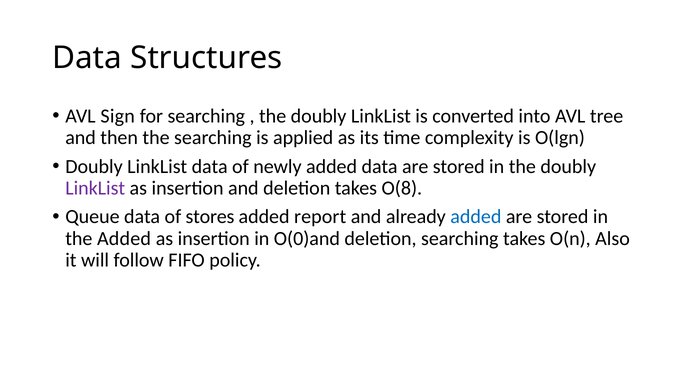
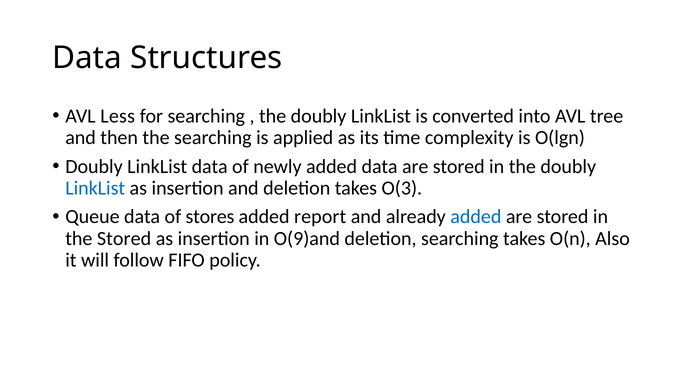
Sign: Sign -> Less
LinkList at (95, 188) colour: purple -> blue
O(8: O(8 -> O(3
the Added: Added -> Stored
O(0)and: O(0)and -> O(9)and
